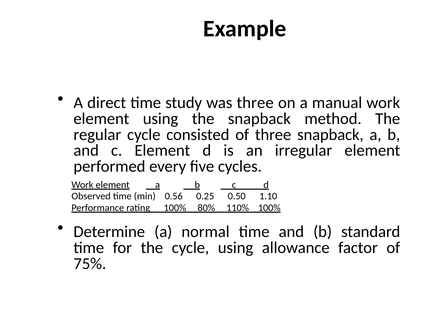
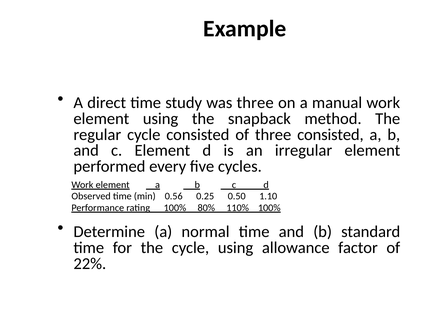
three snapback: snapback -> consisted
75%: 75% -> 22%
